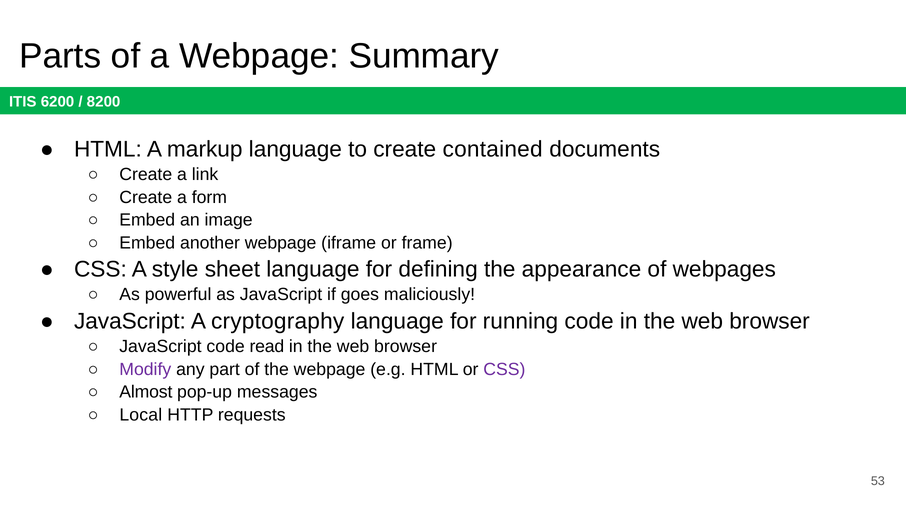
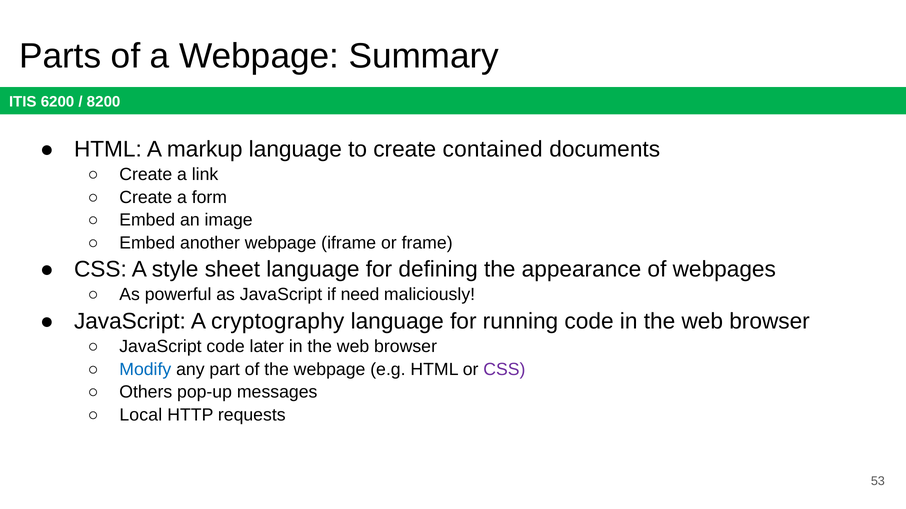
goes: goes -> need
read: read -> later
Modify colour: purple -> blue
Almost: Almost -> Others
